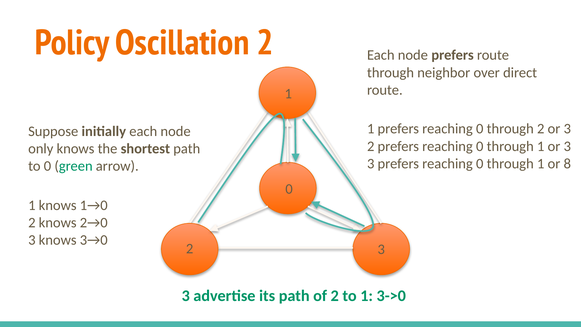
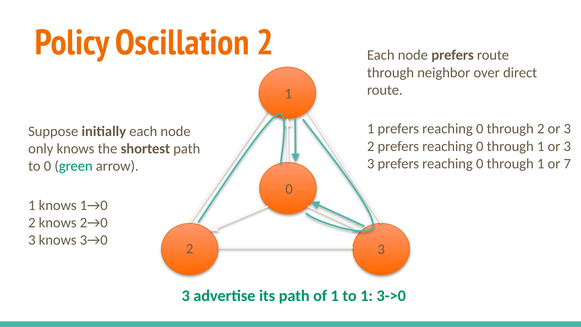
8: 8 -> 7
of 2: 2 -> 1
